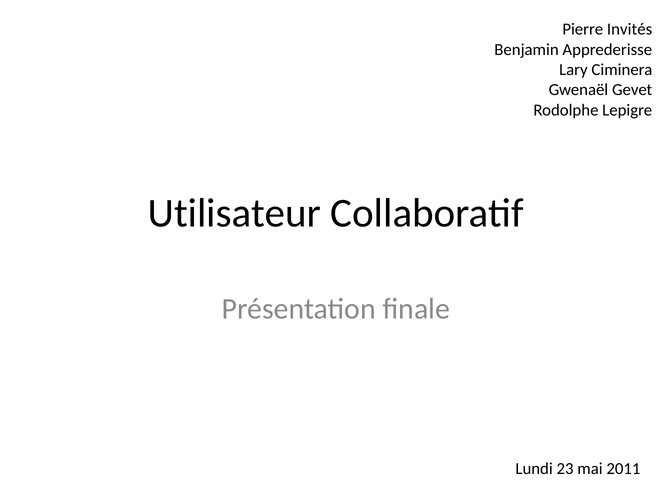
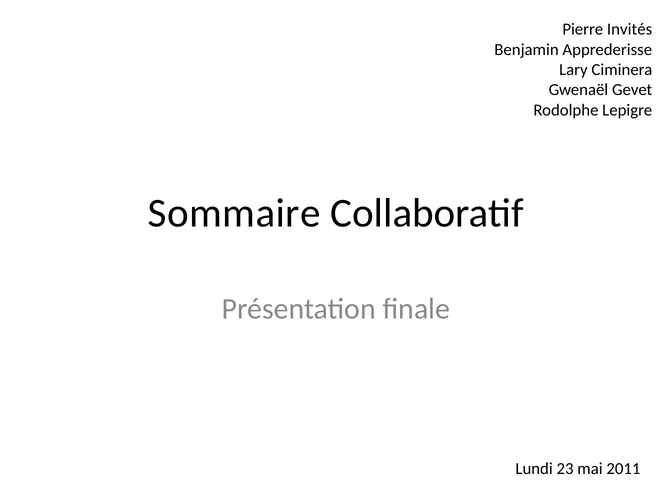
Utilisateur: Utilisateur -> Sommaire
